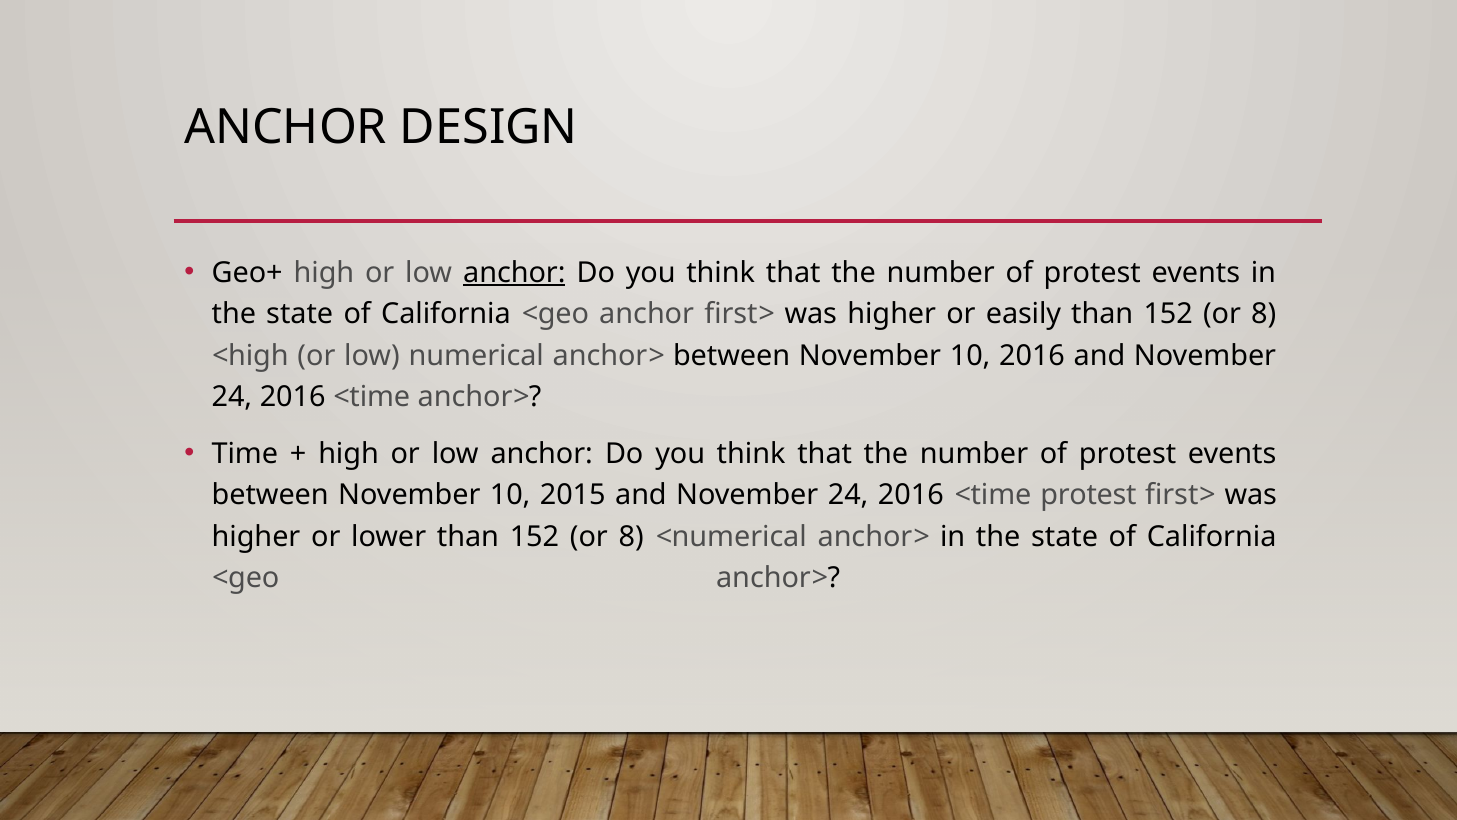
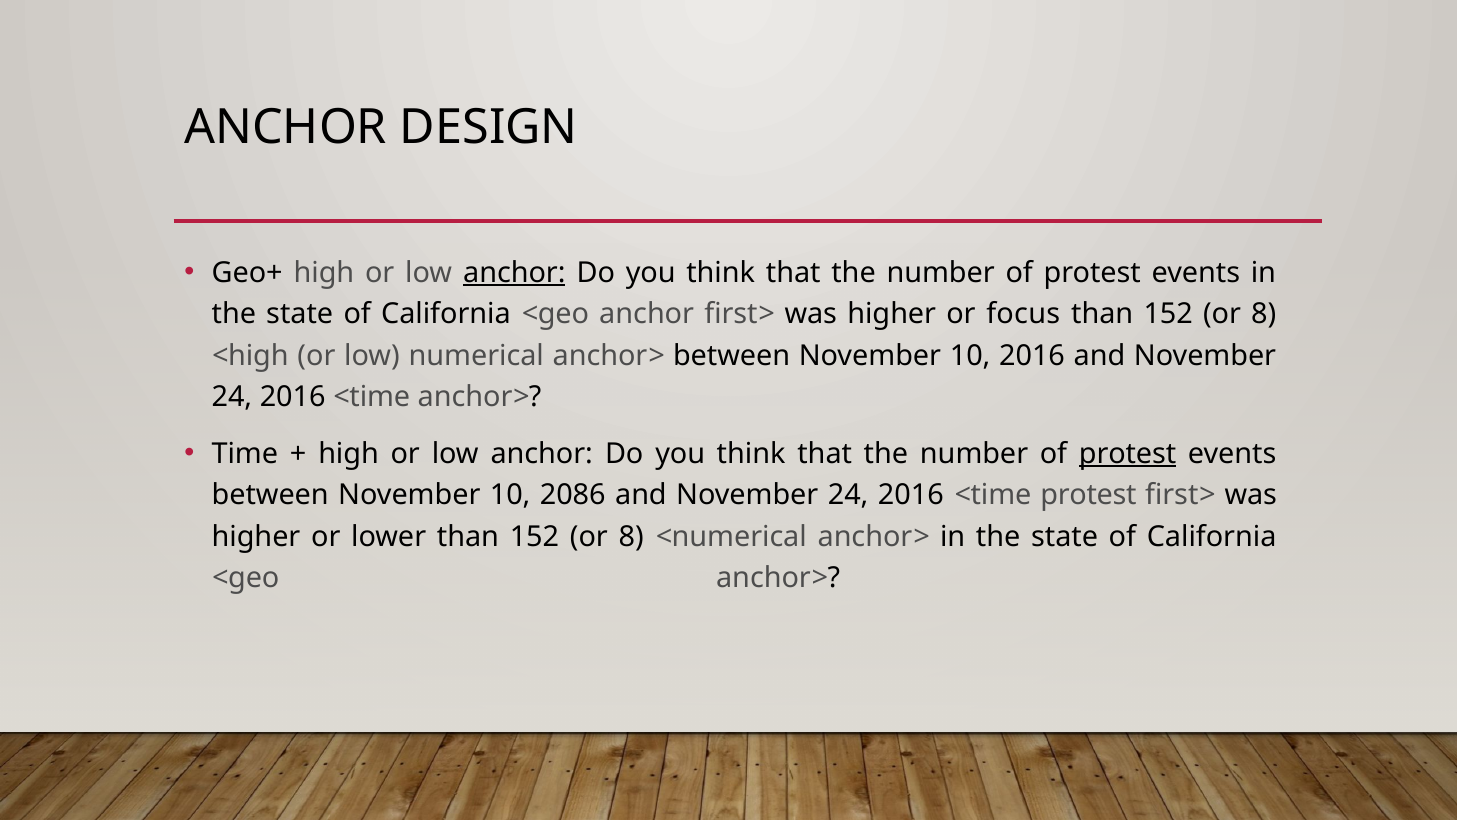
easily: easily -> focus
protest at (1128, 454) underline: none -> present
2015: 2015 -> 2086
